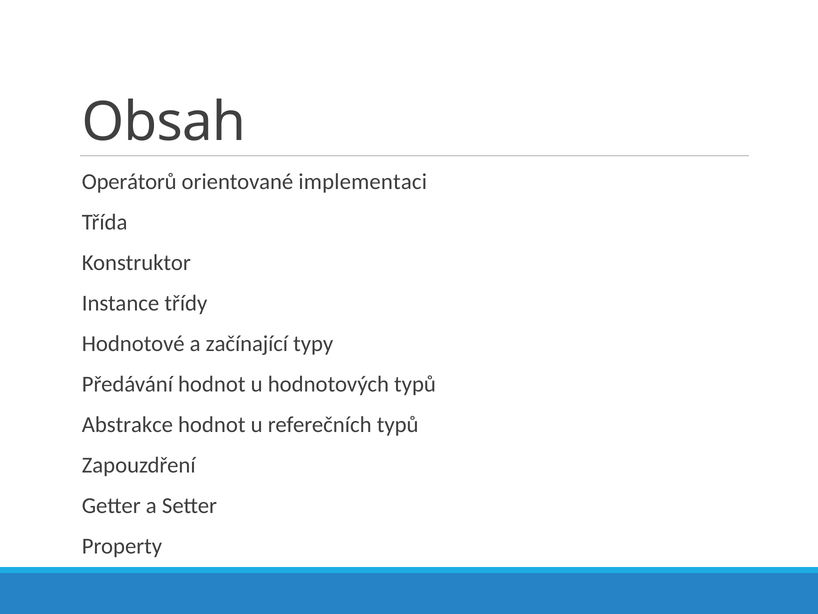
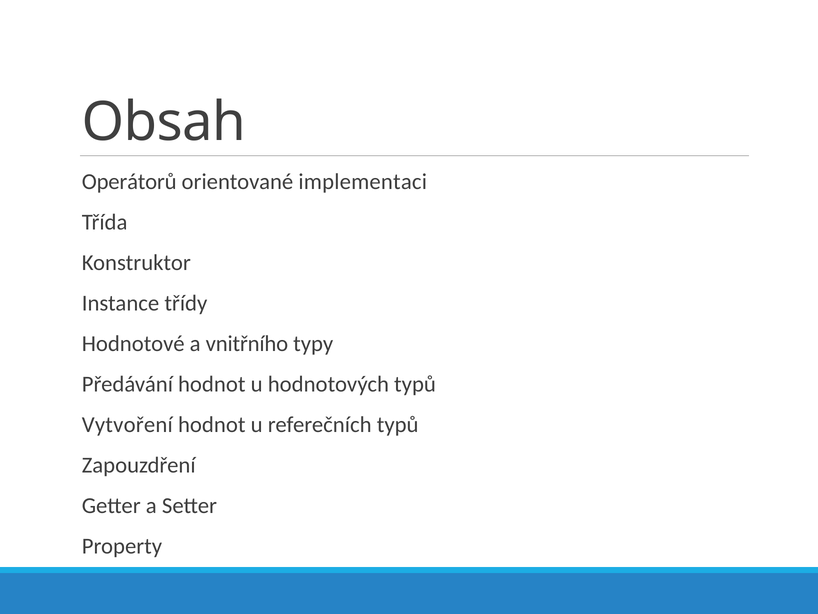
začínající: začínající -> vnitřního
Abstrakce: Abstrakce -> Vytvoření
